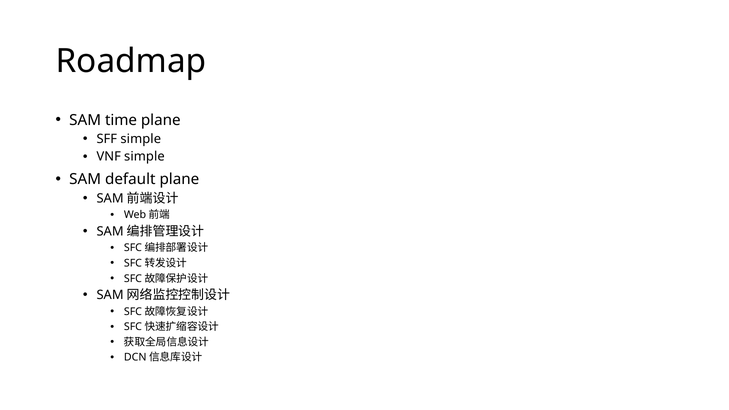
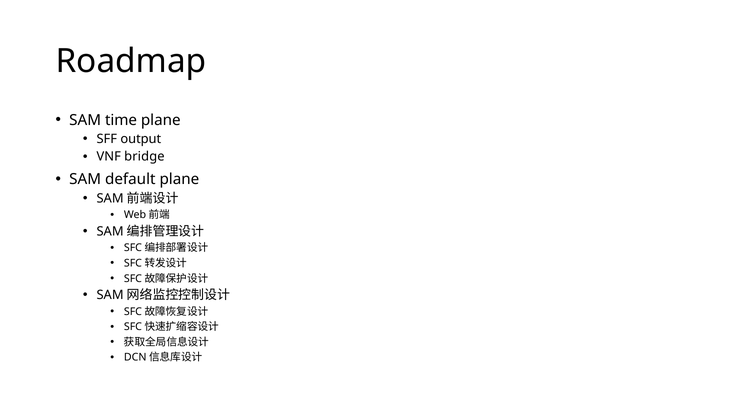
SFF simple: simple -> output
VNF simple: simple -> bridge
